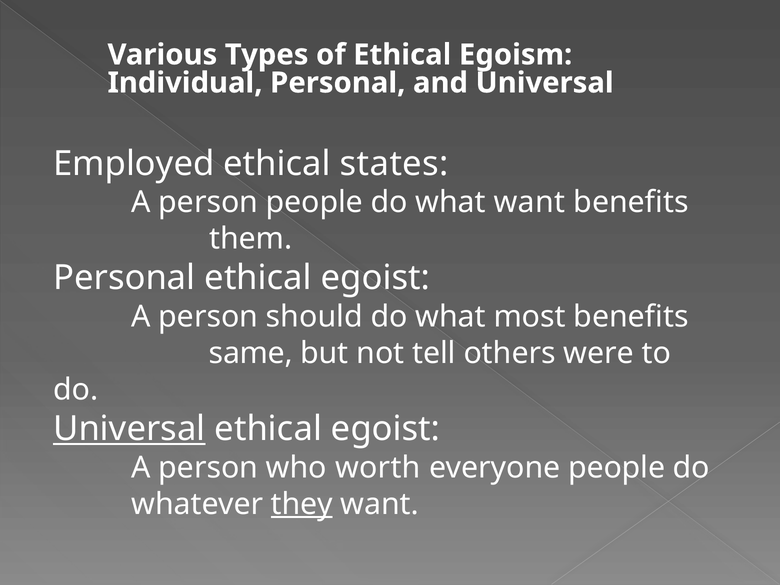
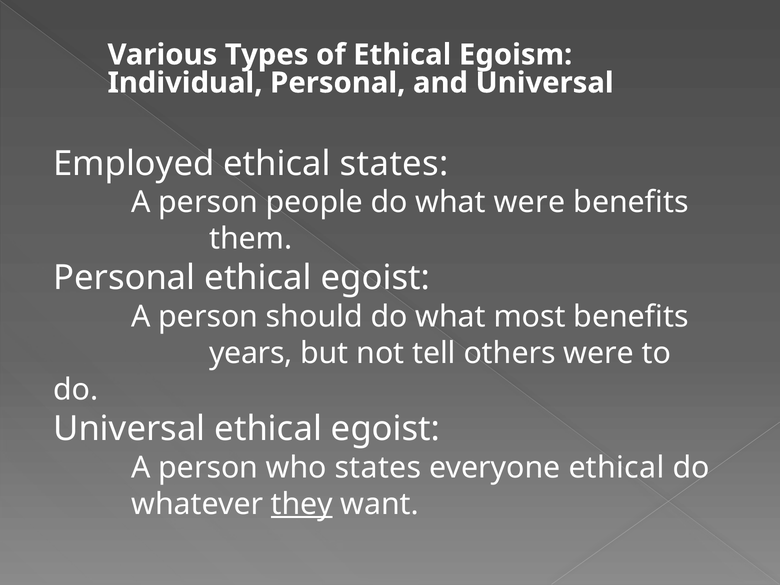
what want: want -> were
same: same -> years
Universal at (129, 429) underline: present -> none
who worth: worth -> states
everyone people: people -> ethical
